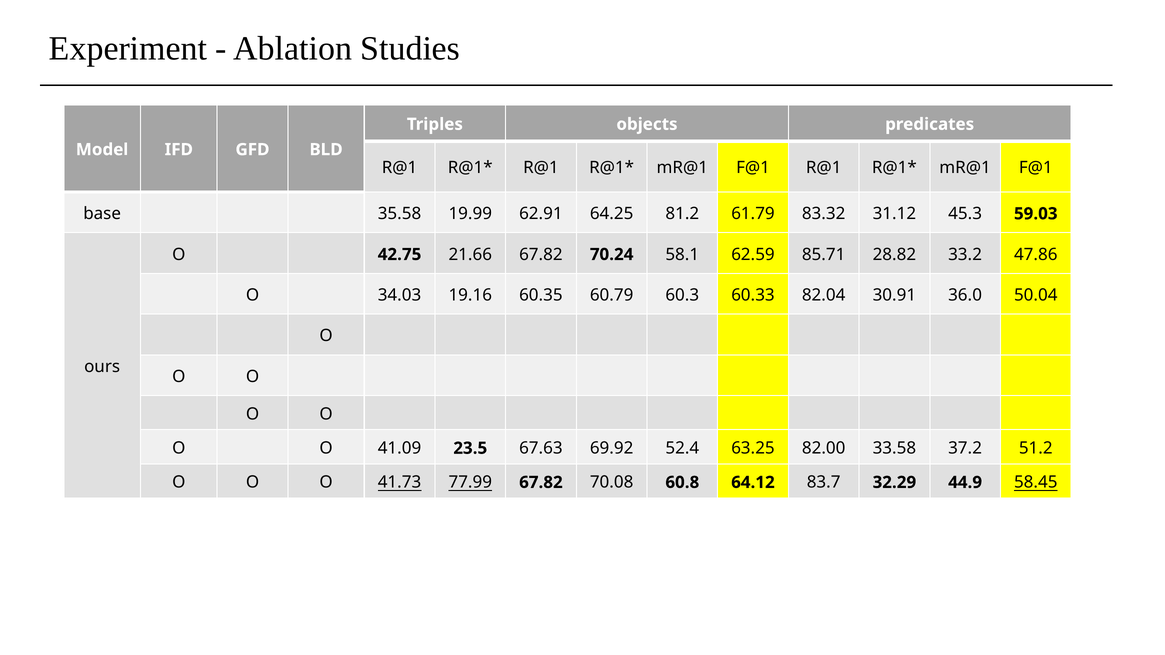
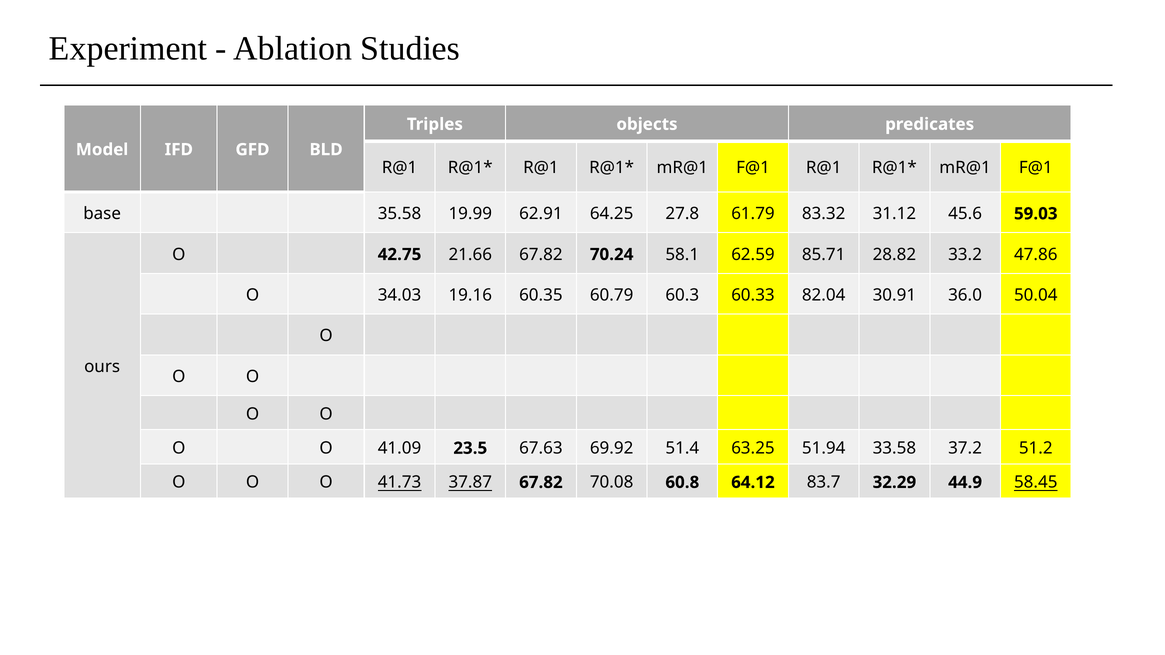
81.2: 81.2 -> 27.8
45.3: 45.3 -> 45.6
52.4: 52.4 -> 51.4
82.00: 82.00 -> 51.94
77.99: 77.99 -> 37.87
